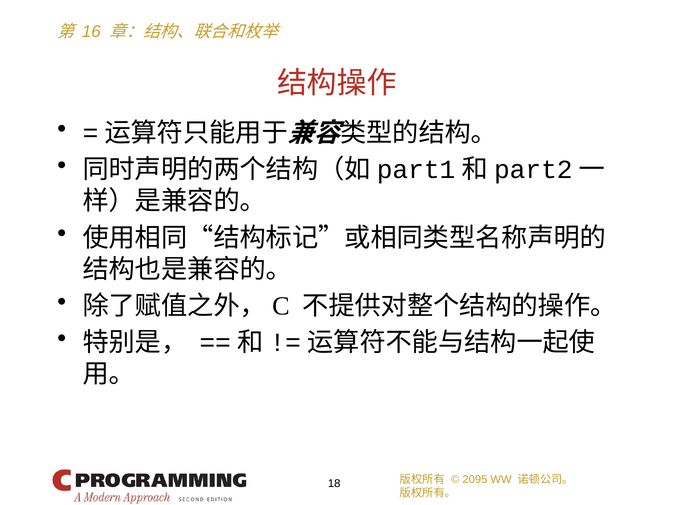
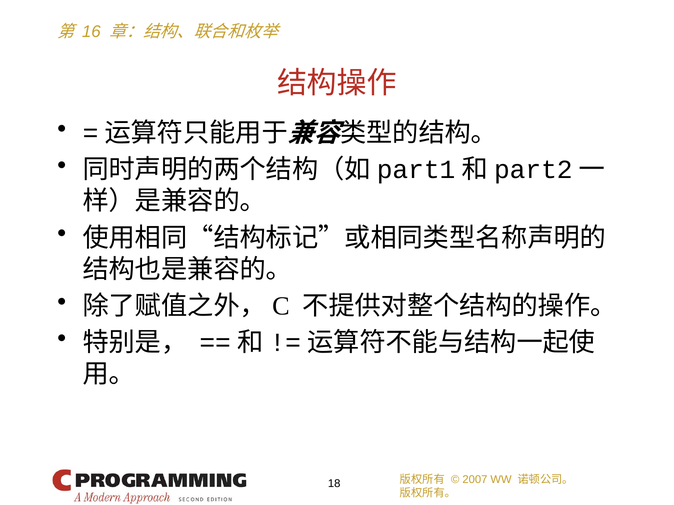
2095: 2095 -> 2007
